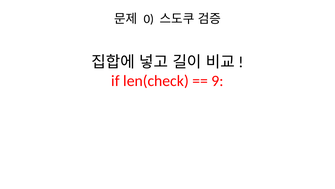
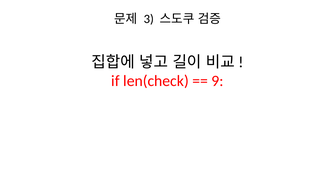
0: 0 -> 3
